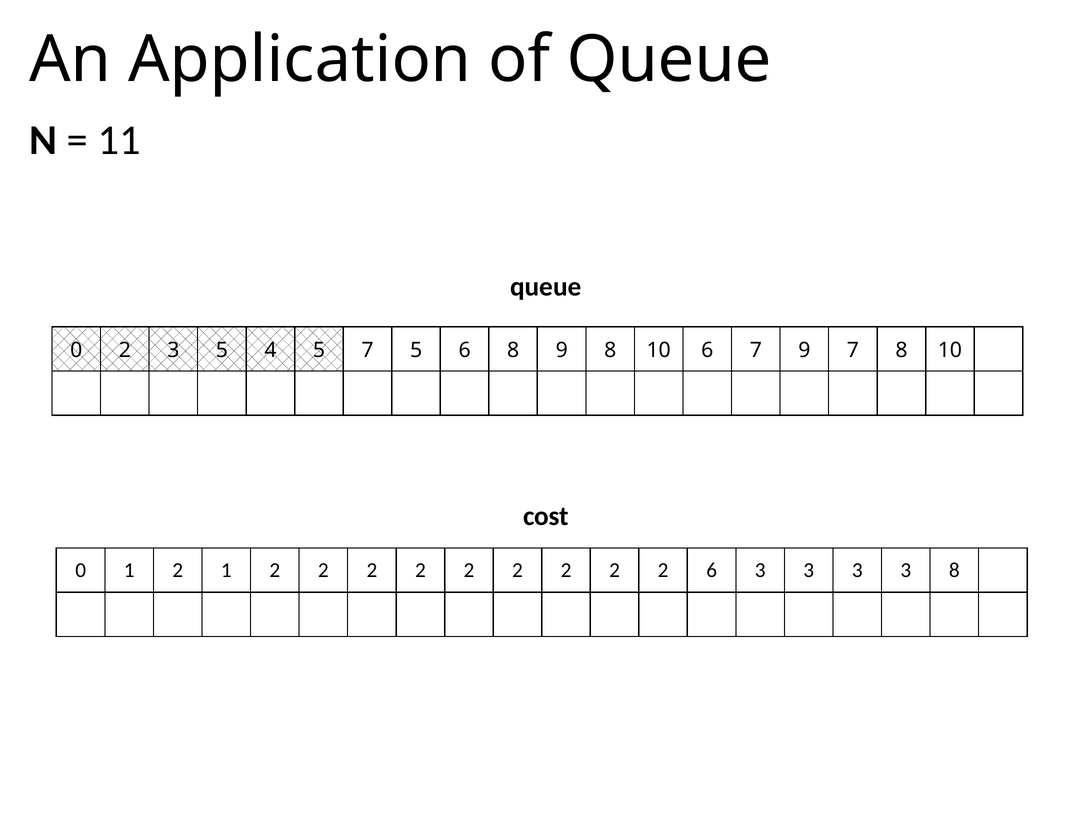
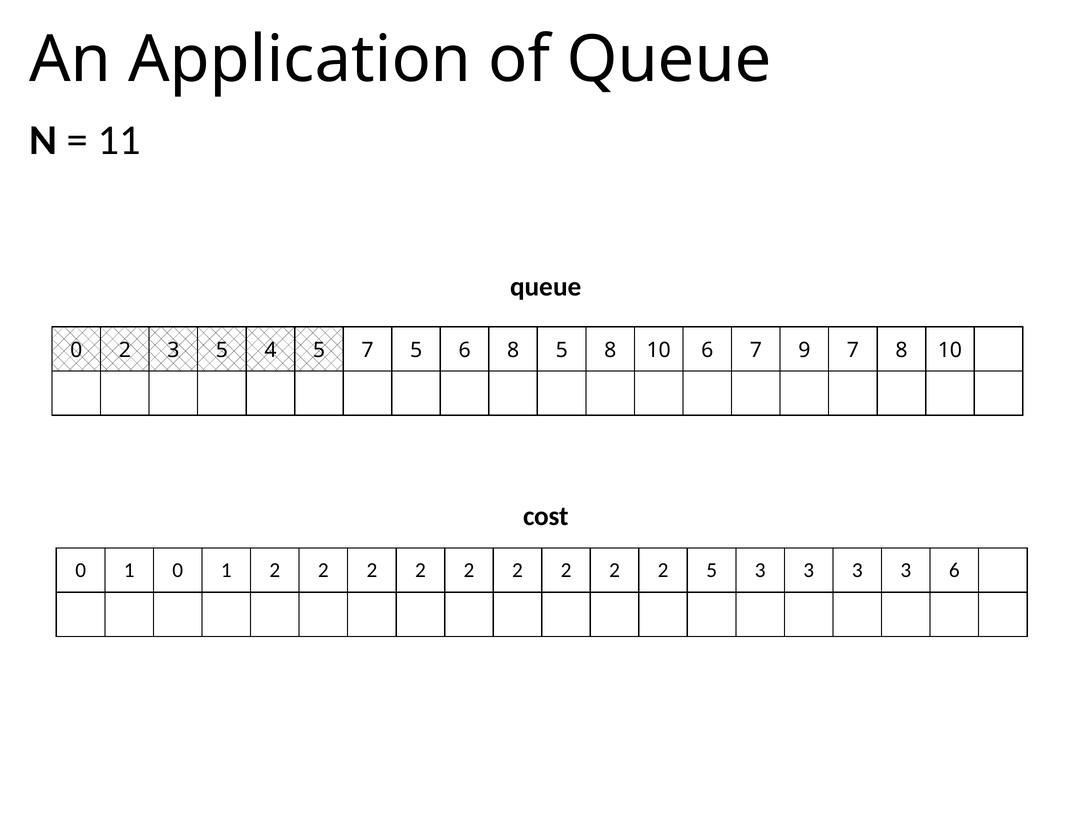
8 9: 9 -> 5
0 1 2: 2 -> 0
2 6: 6 -> 5
3 8: 8 -> 6
